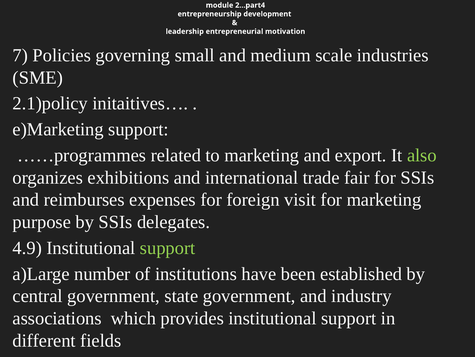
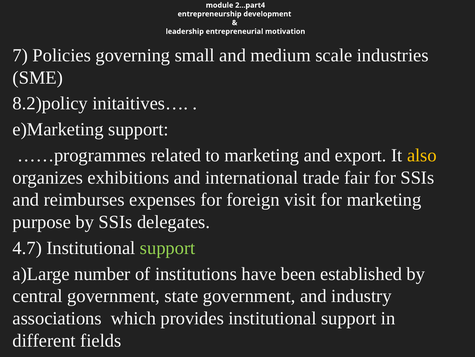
2.1)policy: 2.1)policy -> 8.2)policy
also colour: light green -> yellow
4.9: 4.9 -> 4.7
